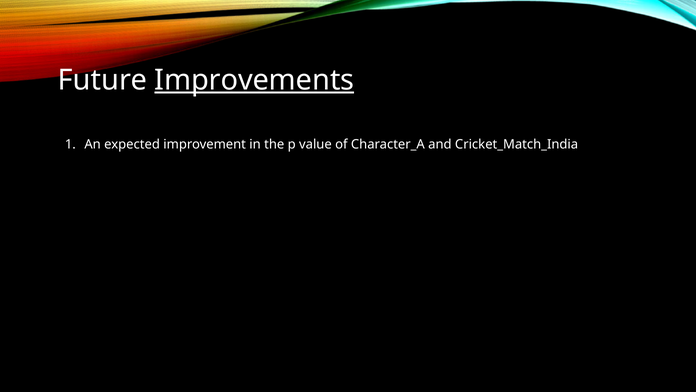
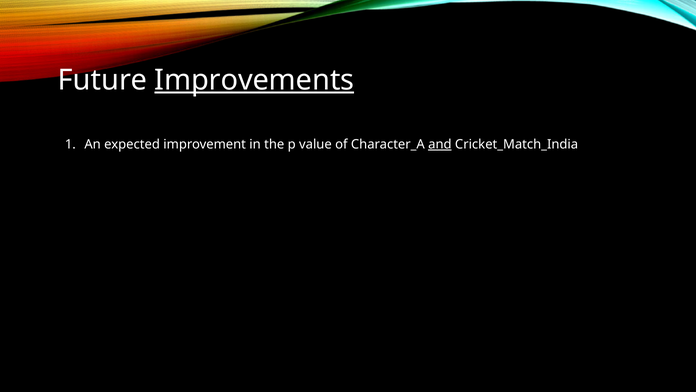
and underline: none -> present
